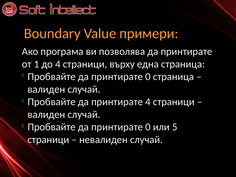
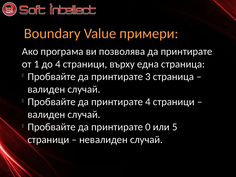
0 at (148, 77): 0 -> 3
